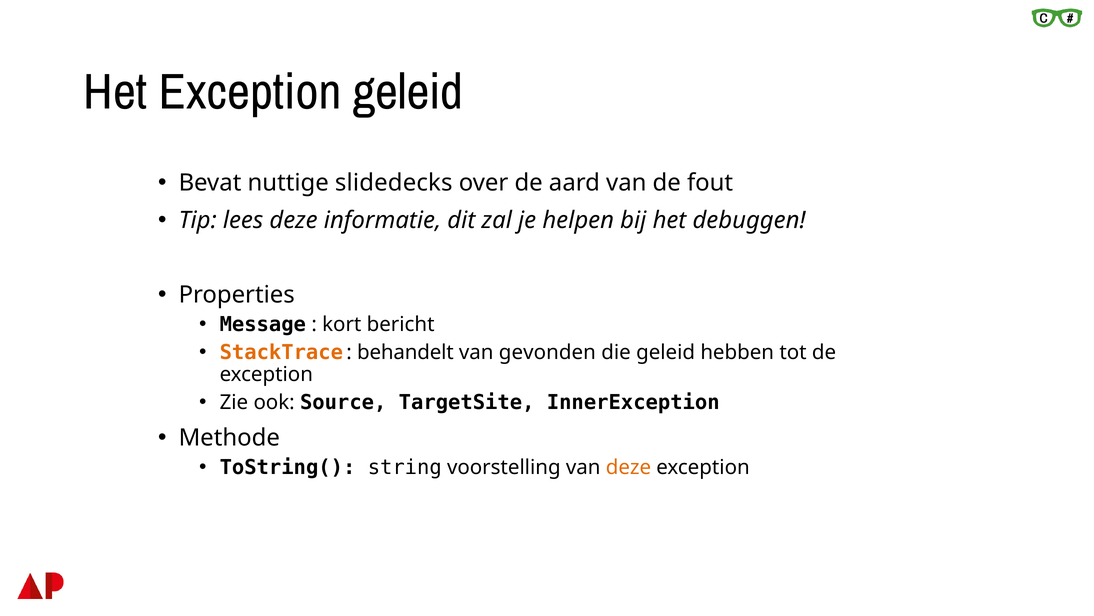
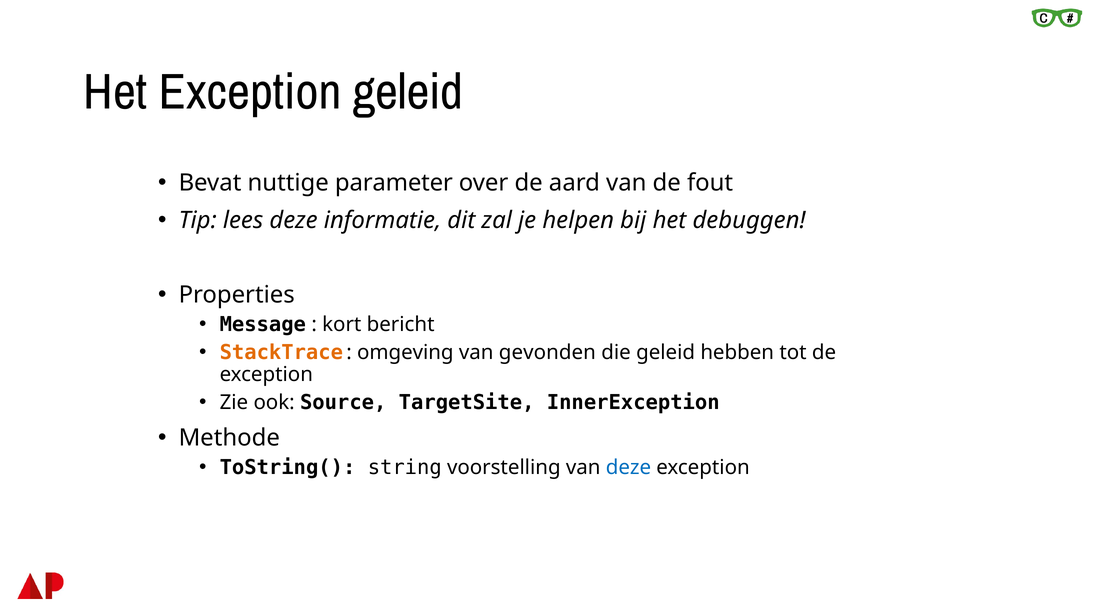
slidedecks: slidedecks -> parameter
behandelt: behandelt -> omgeving
deze at (628, 467) colour: orange -> blue
